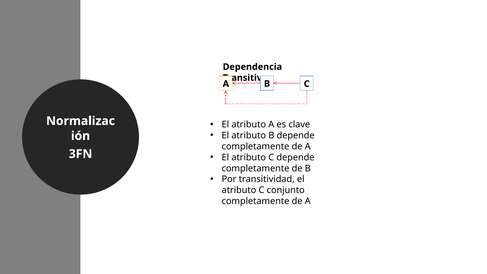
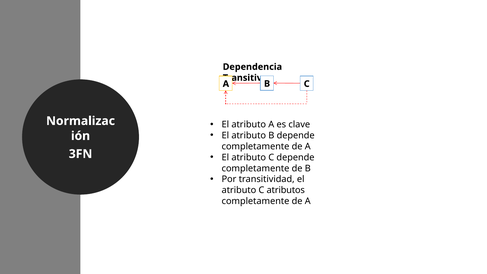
conjunto: conjunto -> atributos
